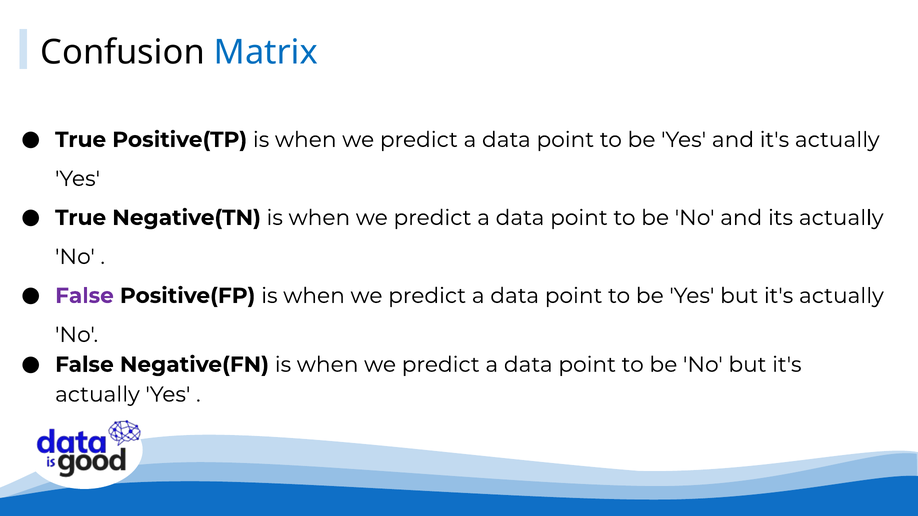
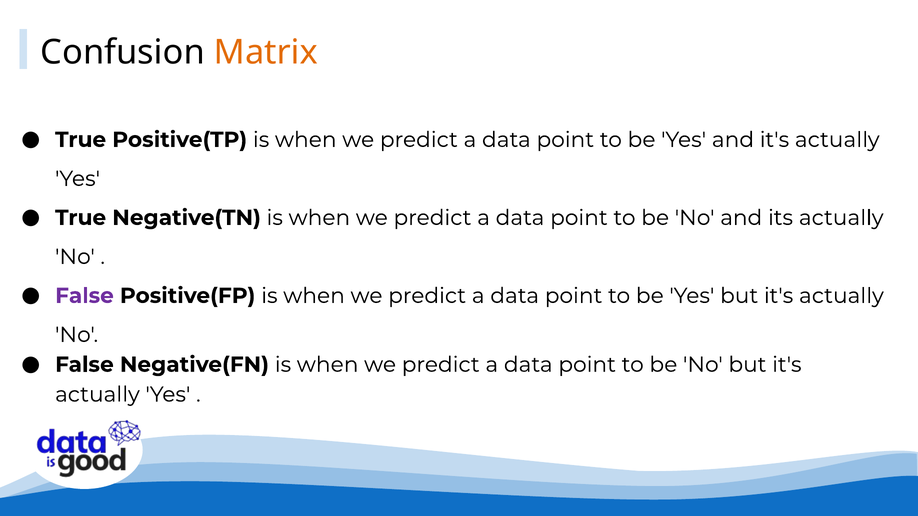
Matrix colour: blue -> orange
